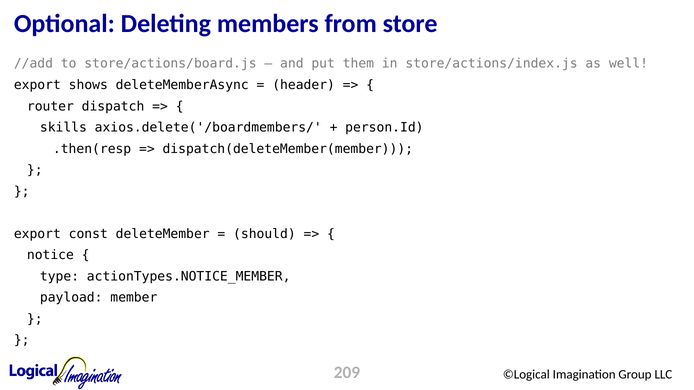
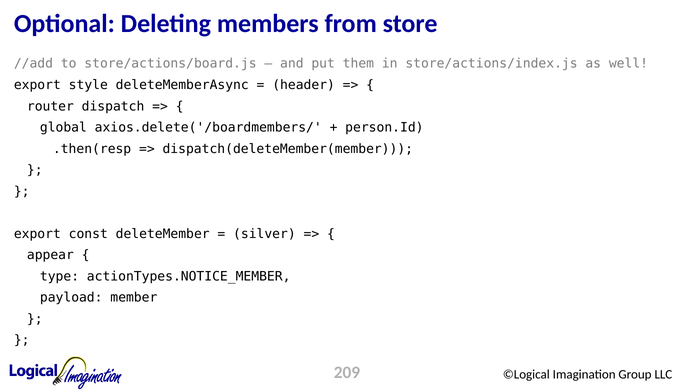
shows: shows -> style
skills: skills -> global
should: should -> silver
notice: notice -> appear
